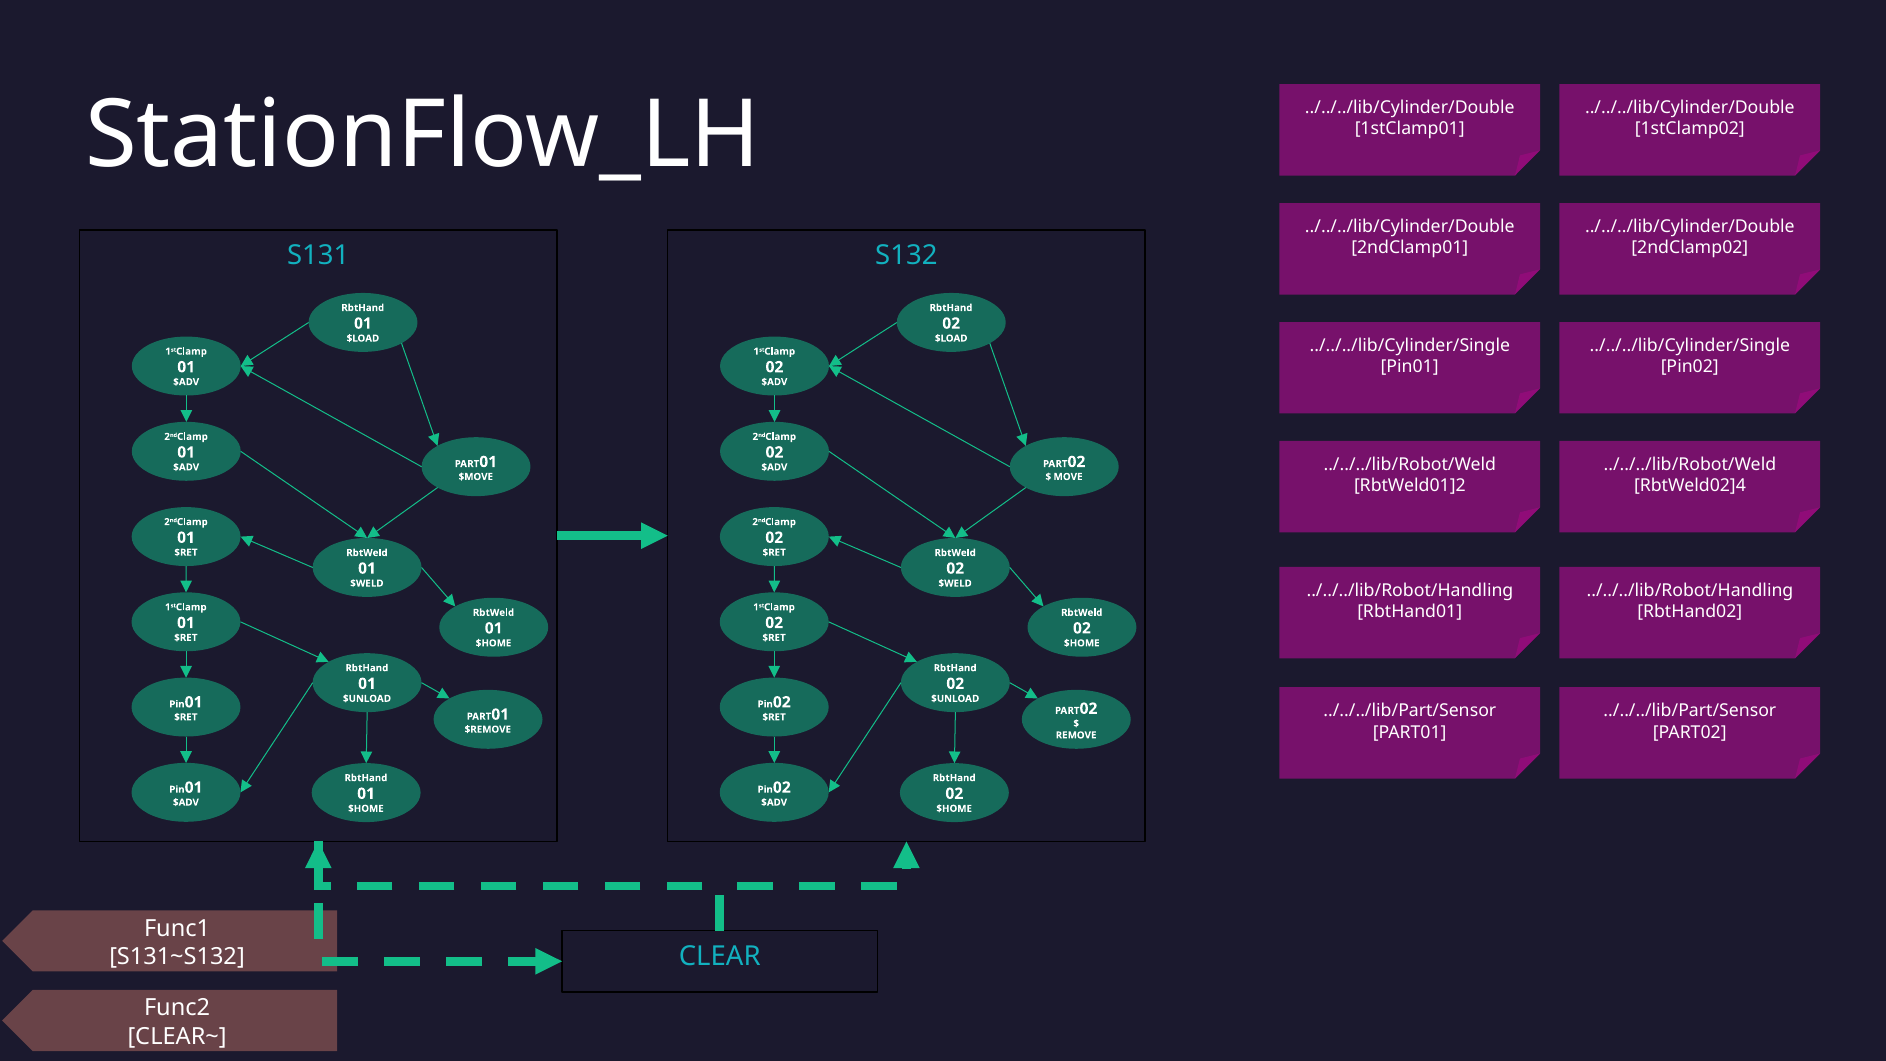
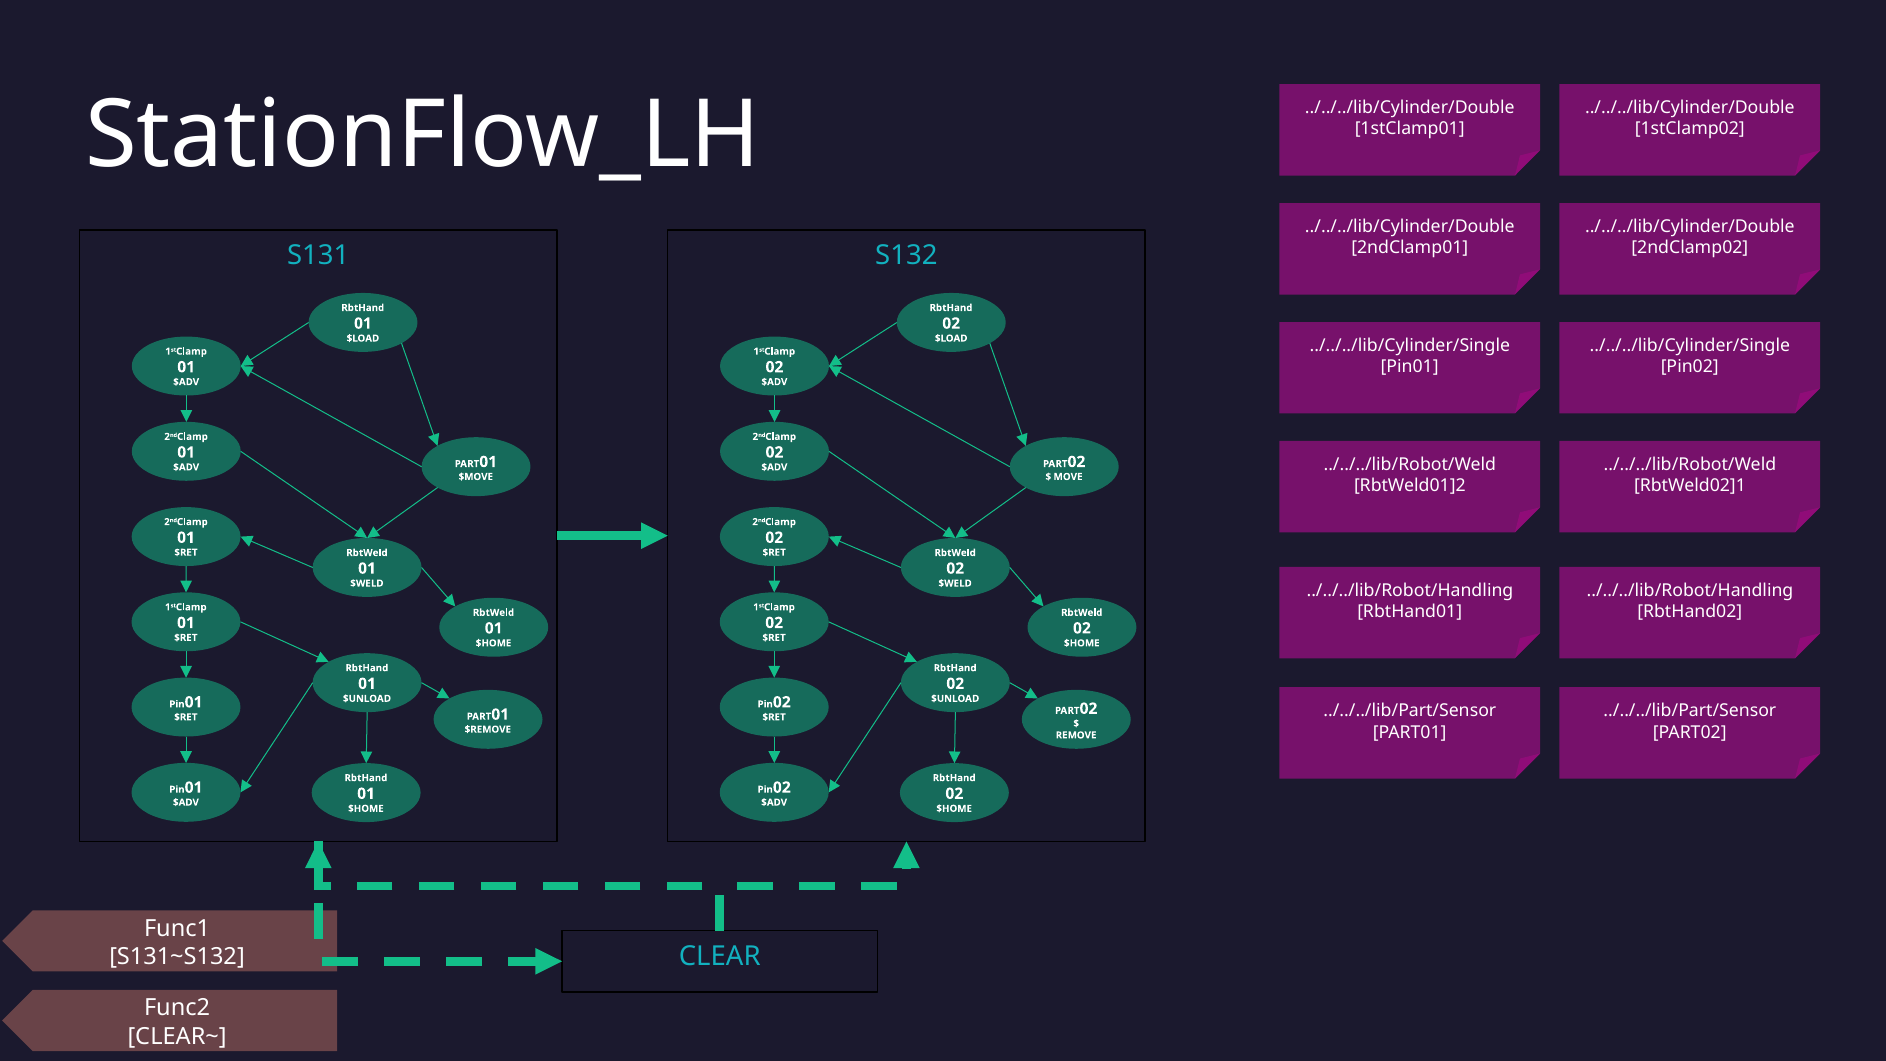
RbtWeld02]4: RbtWeld02]4 -> RbtWeld02]1
